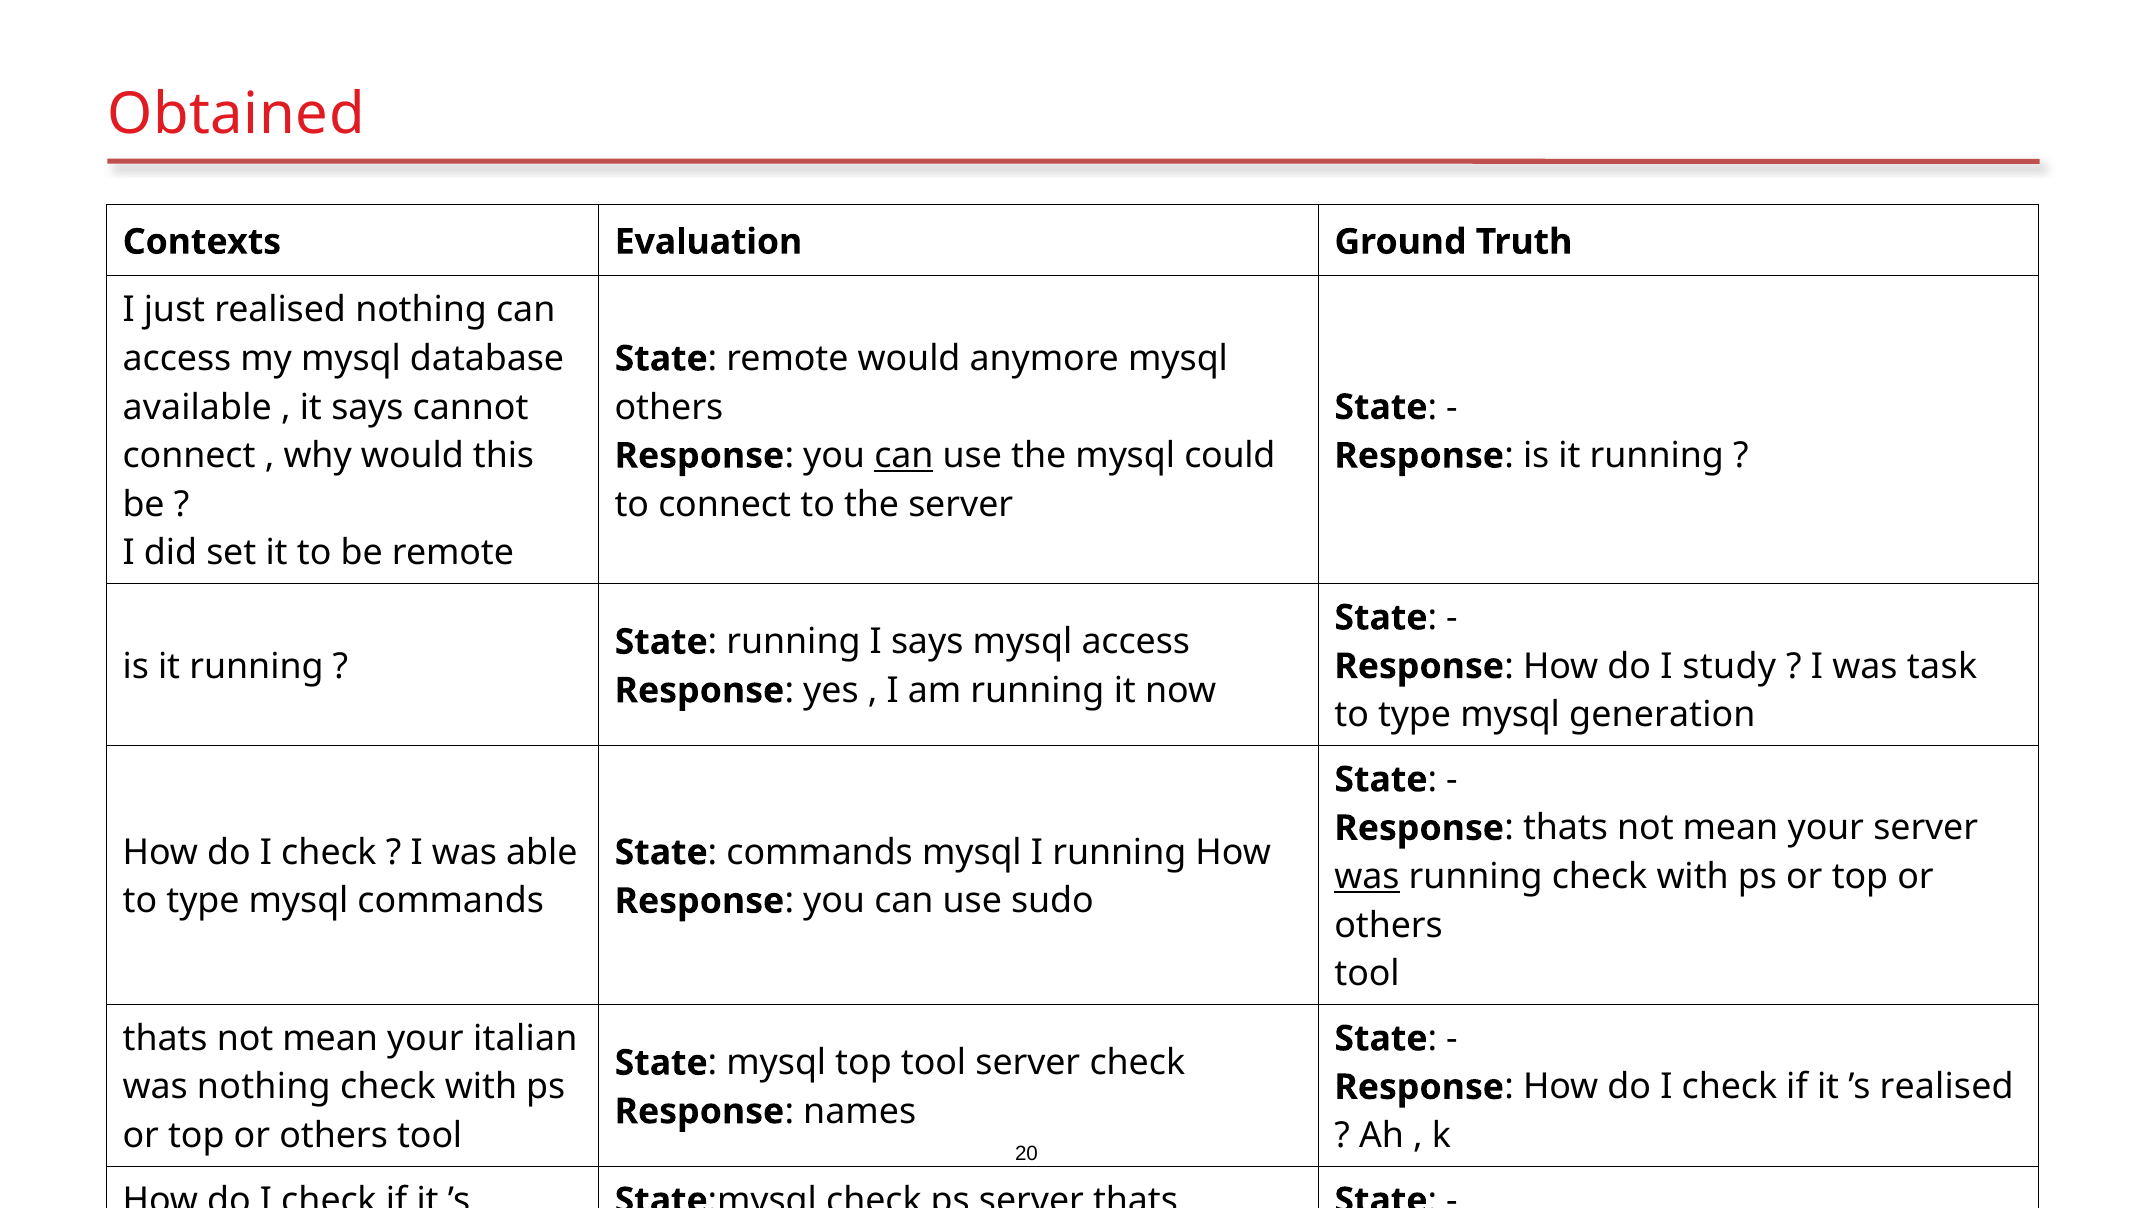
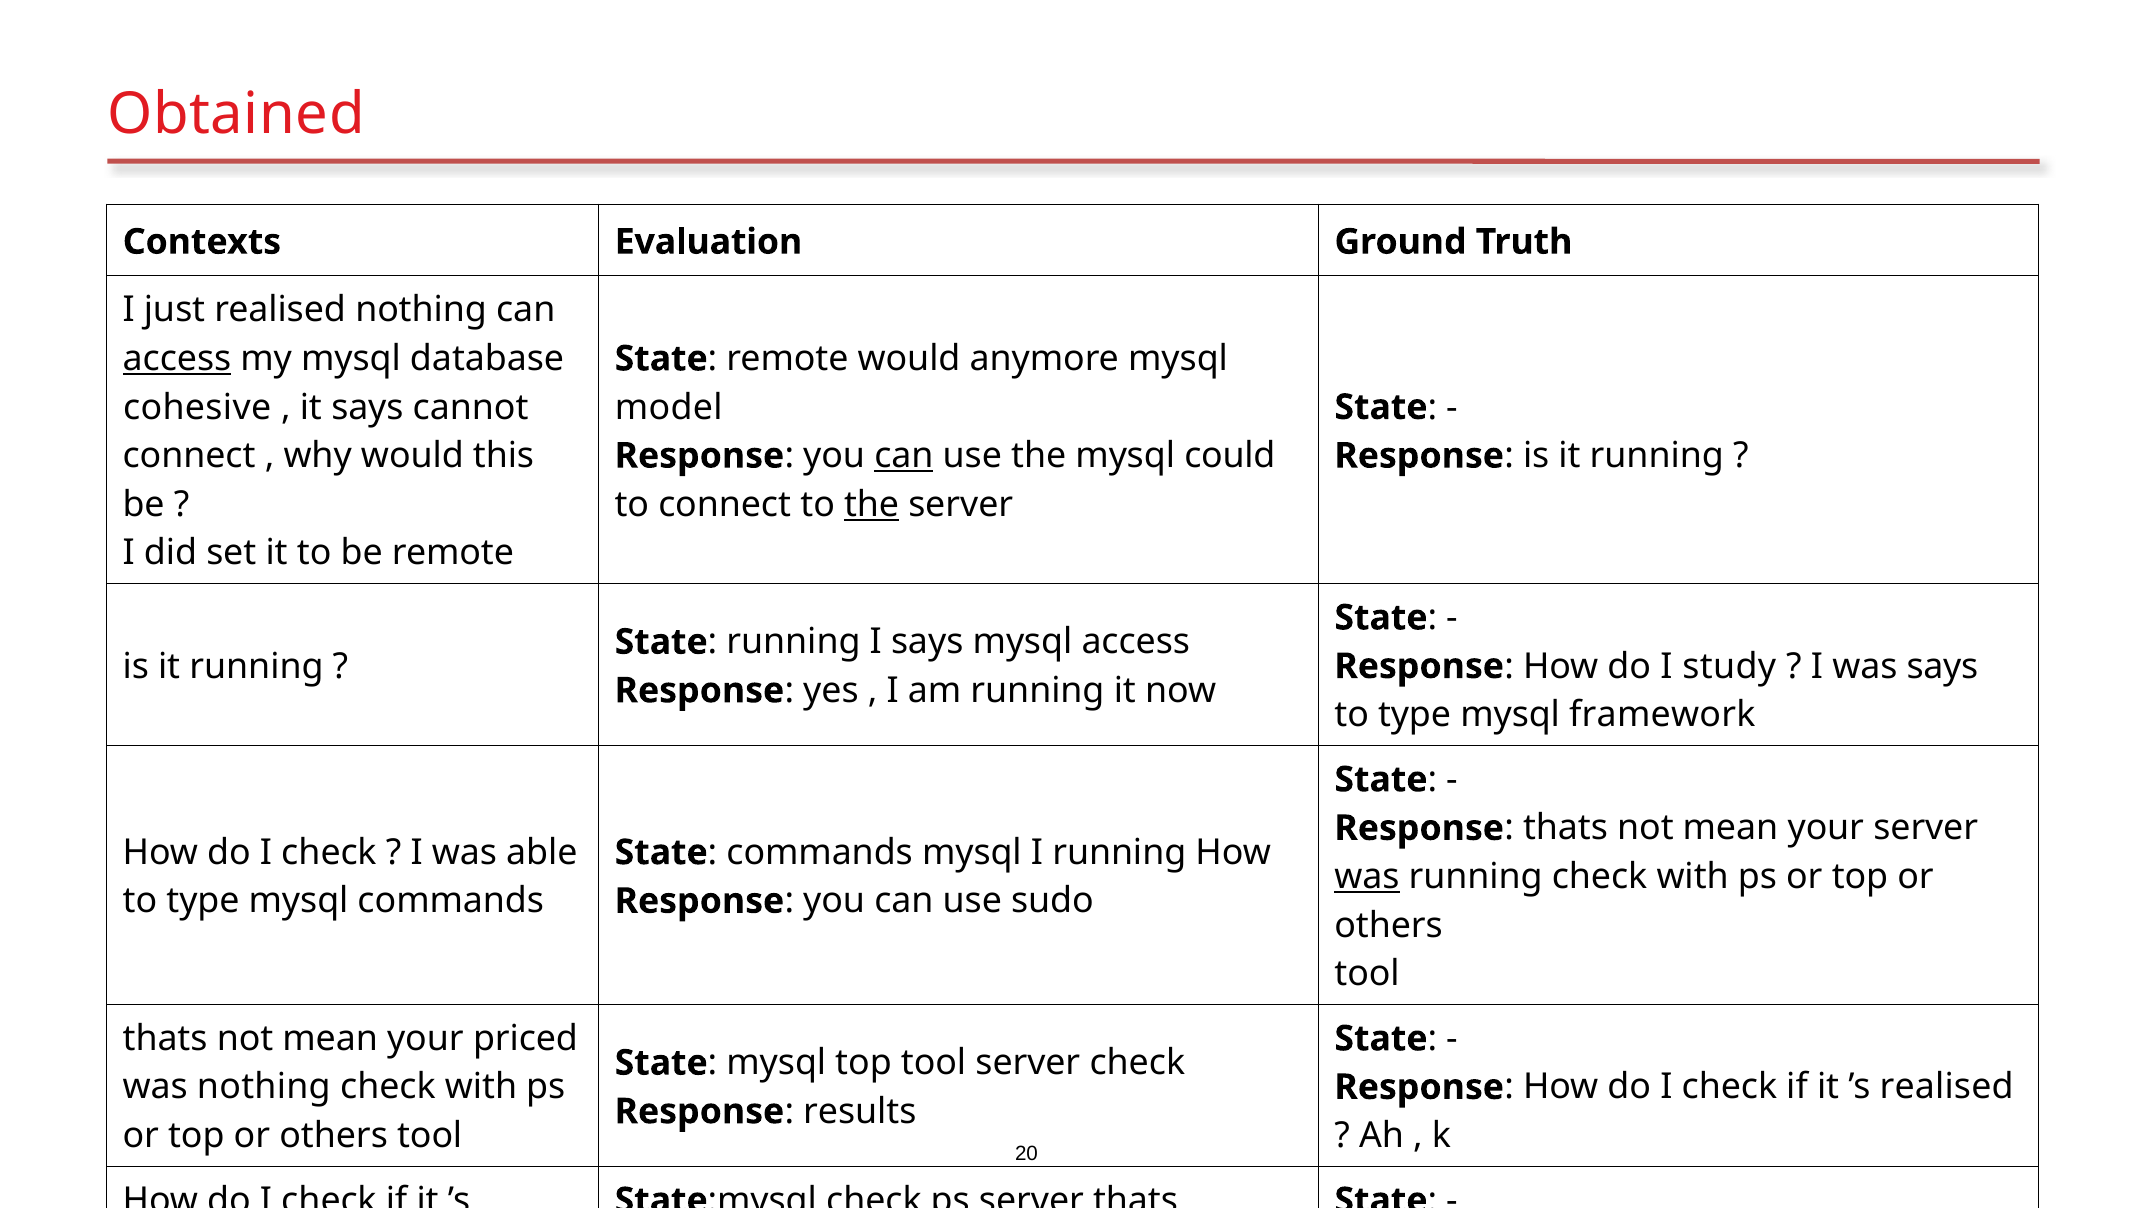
access at (177, 359) underline: none -> present
available: available -> cohesive
others at (669, 407): others -> model
the at (872, 504) underline: none -> present
was task: task -> says
generation: generation -> framework
italian: italian -> priced
names: names -> results
